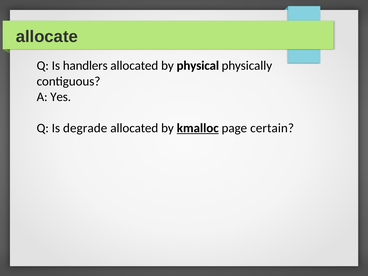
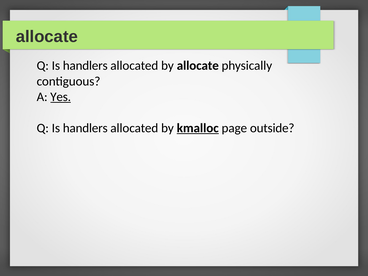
by physical: physical -> allocate
Yes underline: none -> present
degrade at (85, 128): degrade -> handlers
certain: certain -> outside
